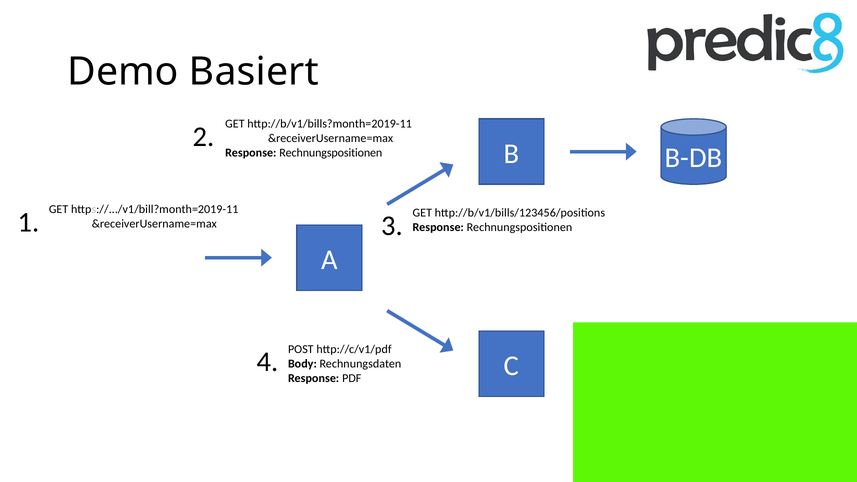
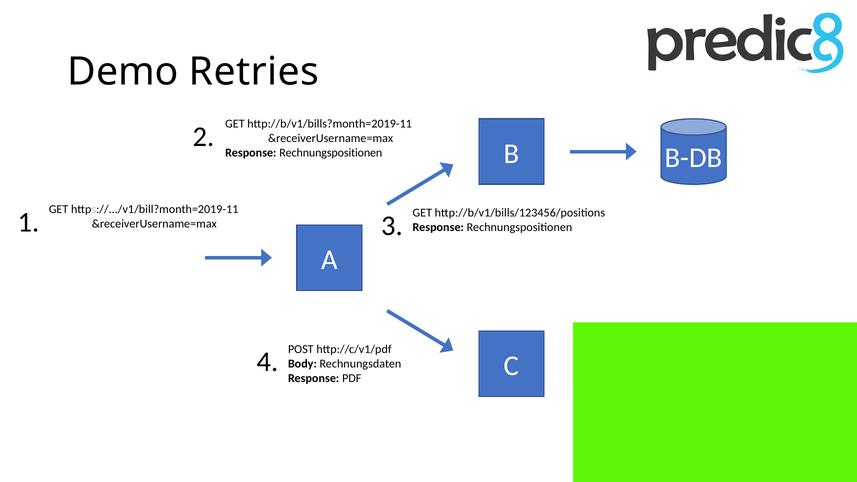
Basiert: Basiert -> Retries
